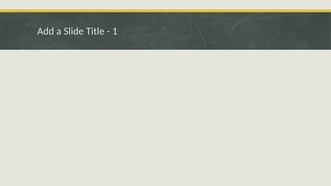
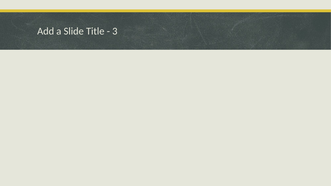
1: 1 -> 3
